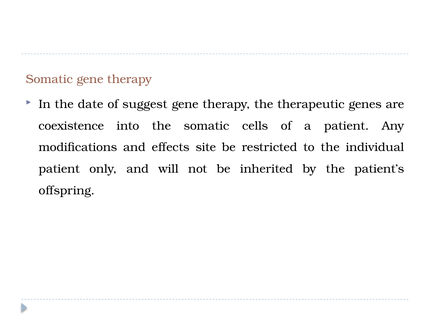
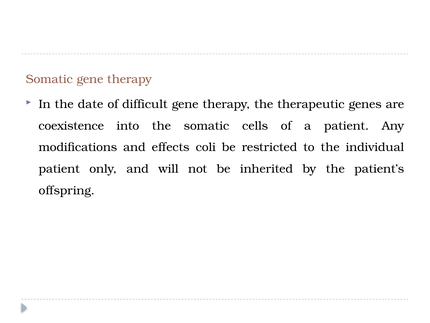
suggest: suggest -> difficult
site: site -> coli
